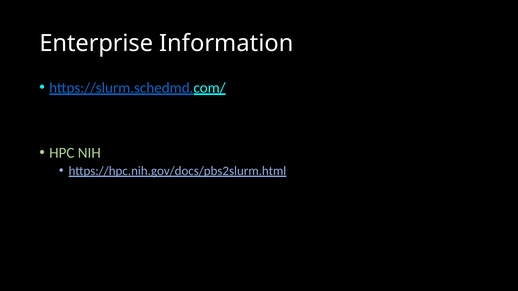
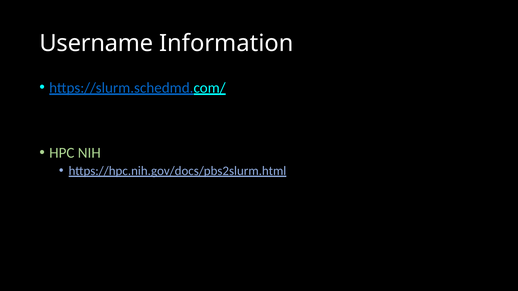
Enterprise: Enterprise -> Username
